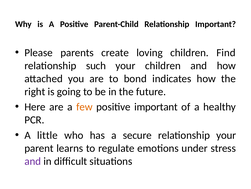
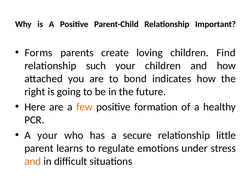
Please: Please -> Forms
positive important: important -> formation
A little: little -> your
relationship your: your -> little
and at (33, 161) colour: purple -> orange
